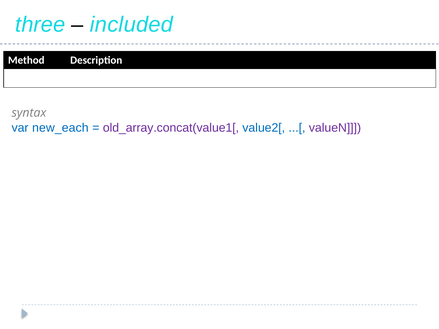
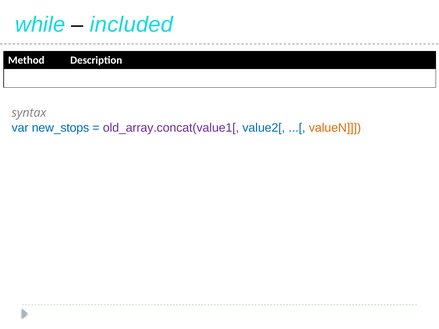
three: three -> while
new_each: new_each -> new_stops
valueN colour: purple -> orange
